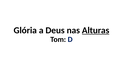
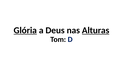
Glória underline: none -> present
